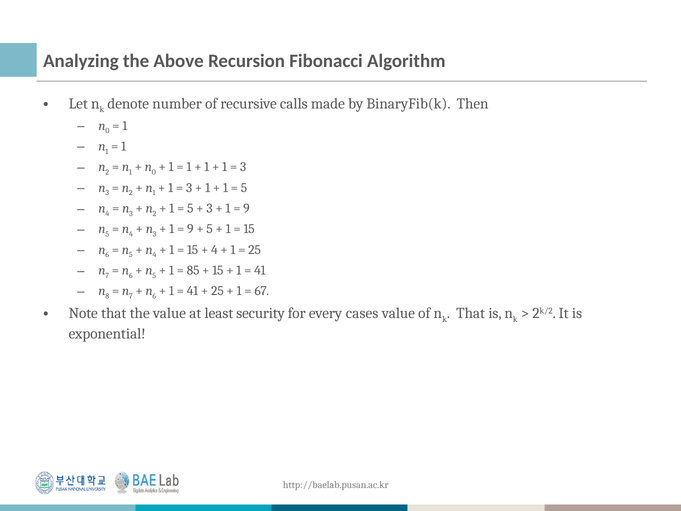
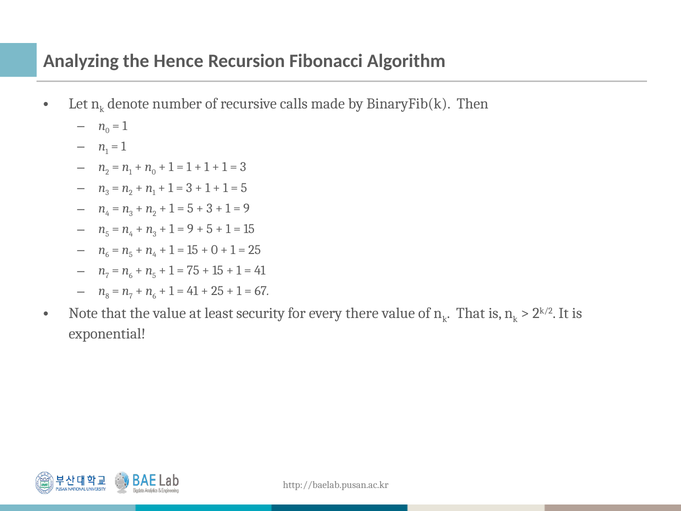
Above: Above -> Hence
4 at (214, 250): 4 -> 0
85: 85 -> 75
cases: cases -> there
